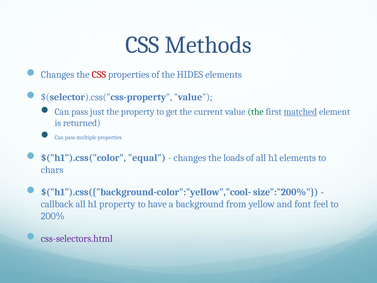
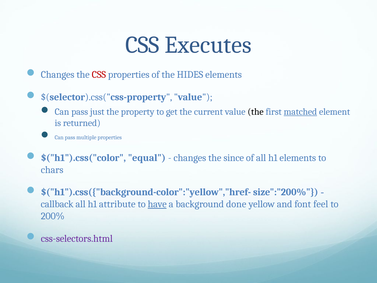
Methods: Methods -> Executes
the at (256, 112) colour: green -> black
loads: loads -> since
$("h1").css({"background-color":"yellow","cool-: $("h1").css({"background-color":"yellow","cool- -> $("h1").css({"background-color":"yellow","href-
h1 property: property -> attribute
have underline: none -> present
from: from -> done
